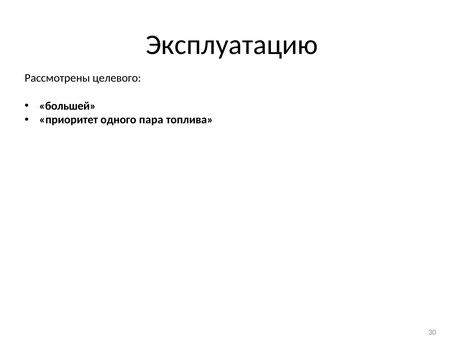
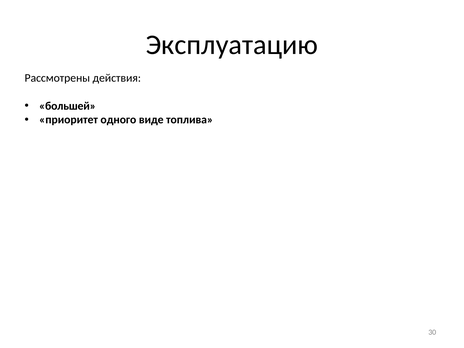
целевого: целевого -> действия
пара: пара -> виде
